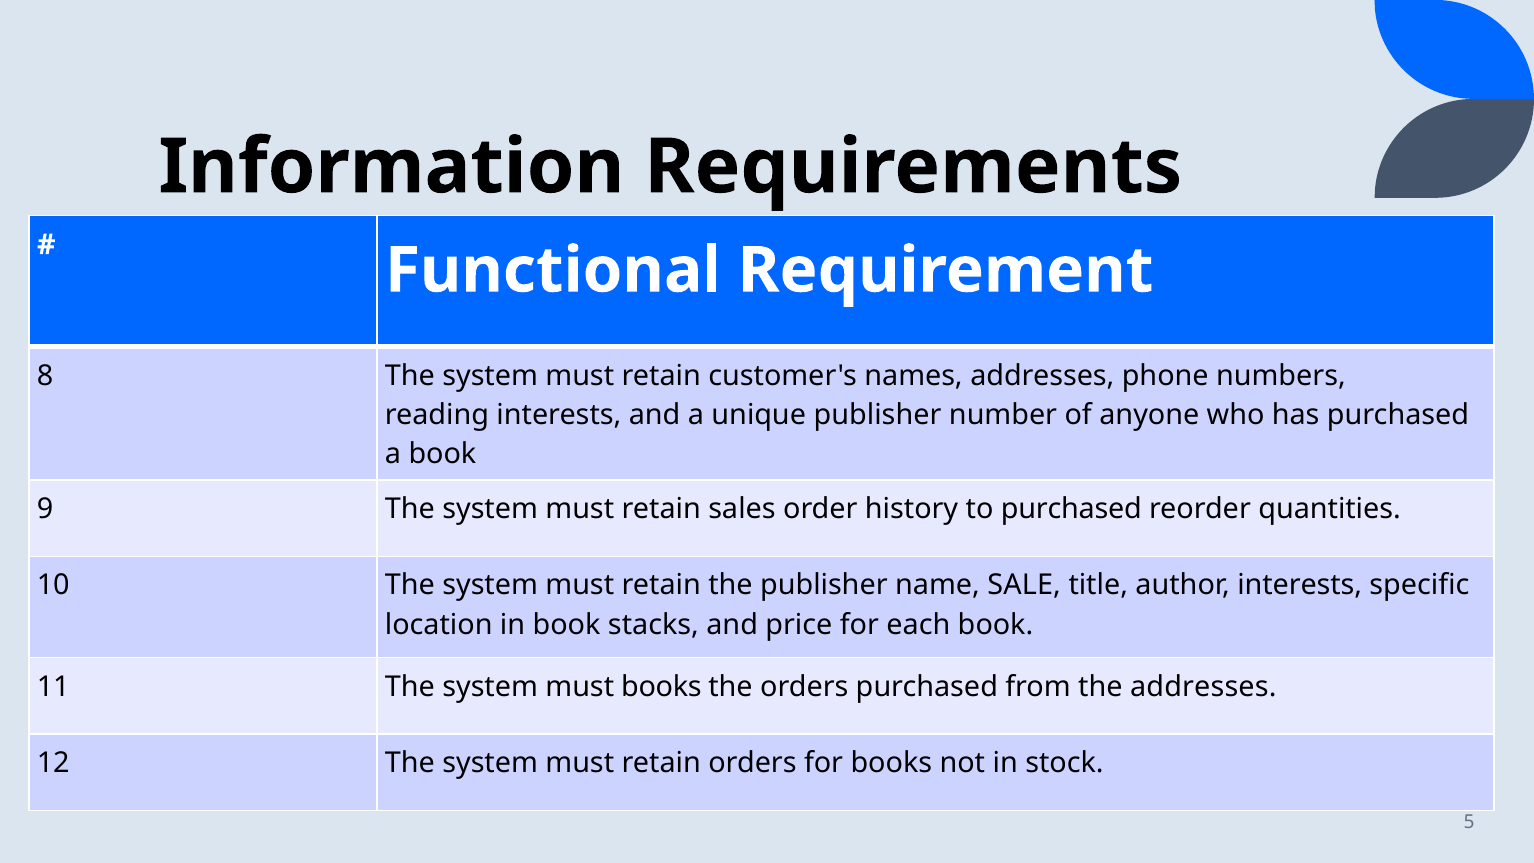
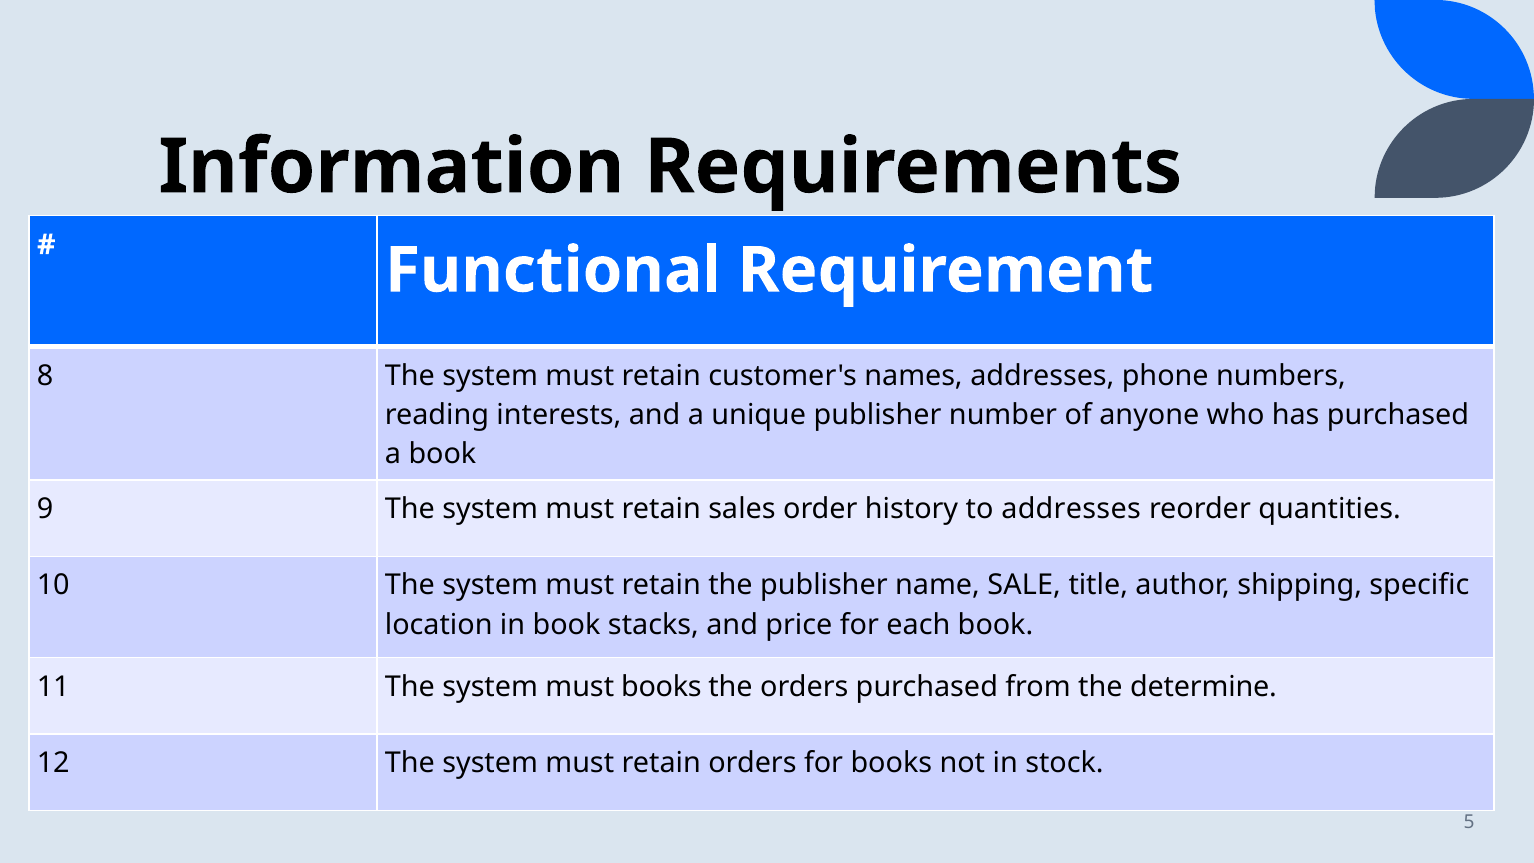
to purchased: purchased -> addresses
author interests: interests -> shipping
the addresses: addresses -> determine
